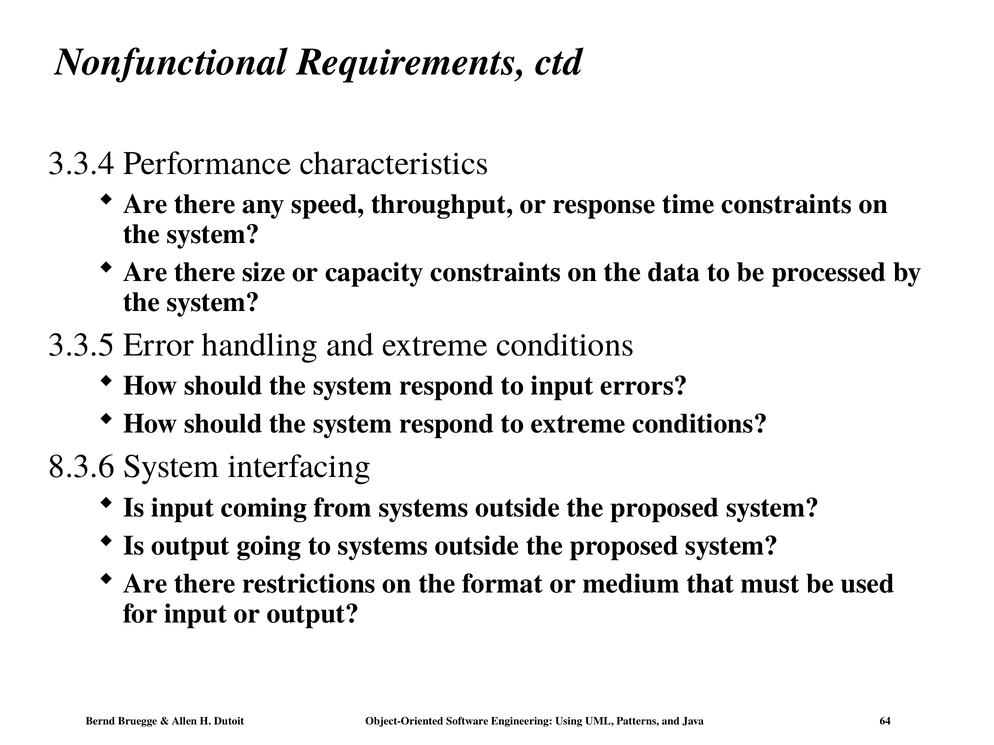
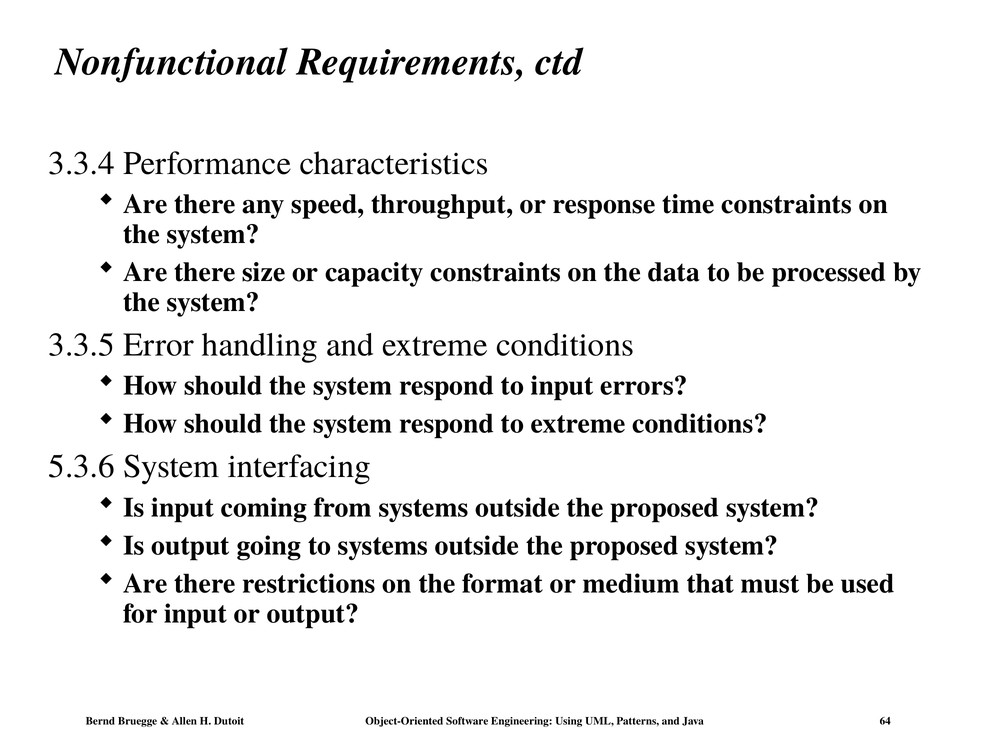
8.3.6: 8.3.6 -> 5.3.6
